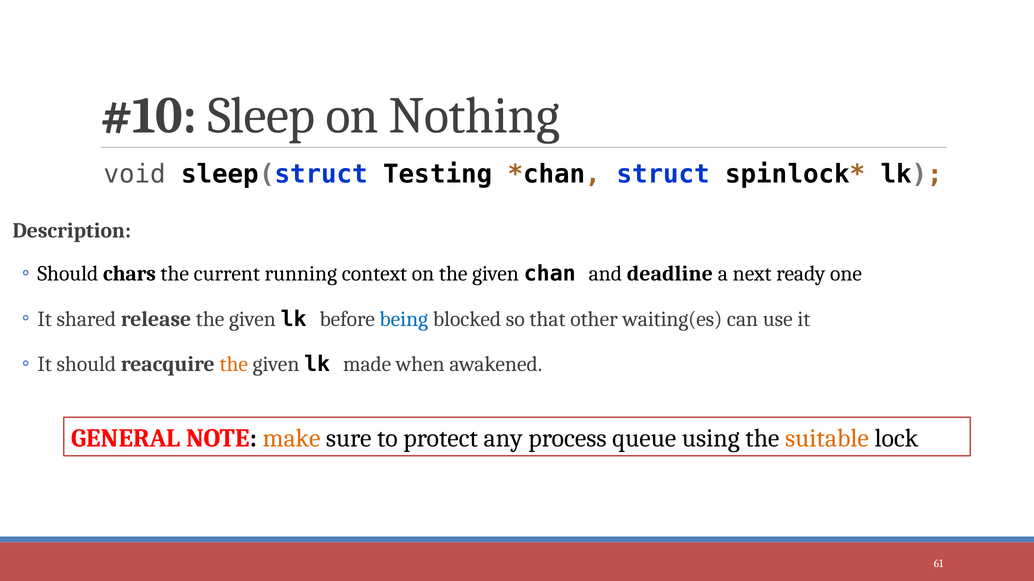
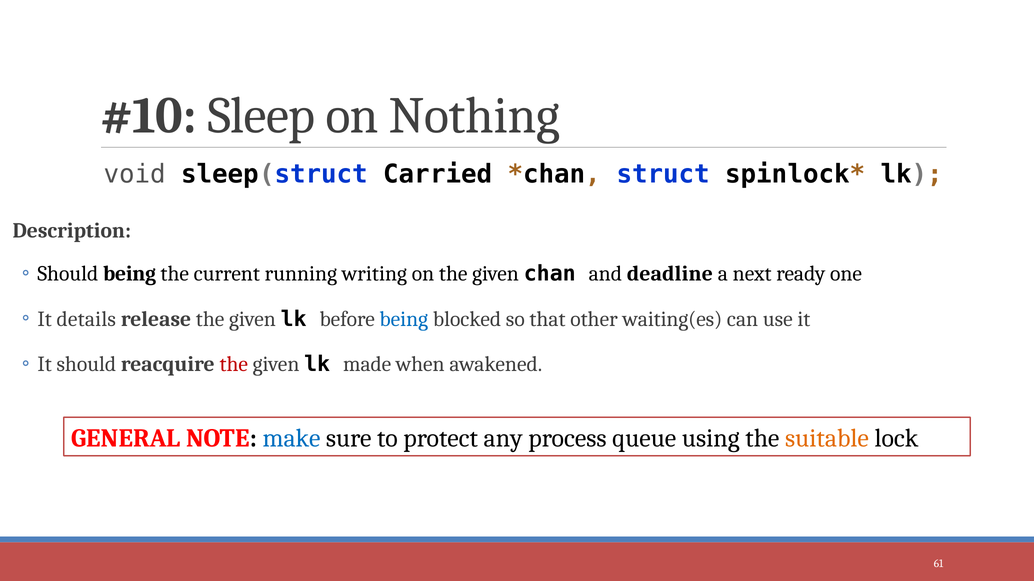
Testing: Testing -> Carried
Should chars: chars -> being
context: context -> writing
shared: shared -> details
the at (234, 365) colour: orange -> red
make colour: orange -> blue
